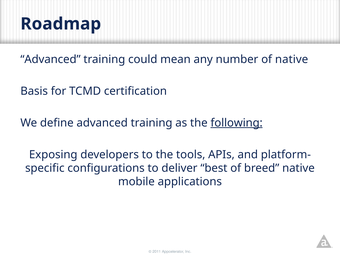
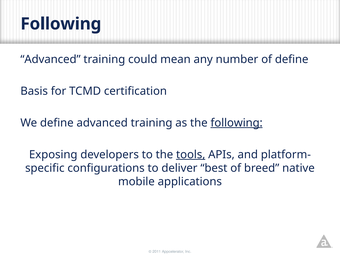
Roadmap at (61, 24): Roadmap -> Following
of native: native -> define
tools underline: none -> present
